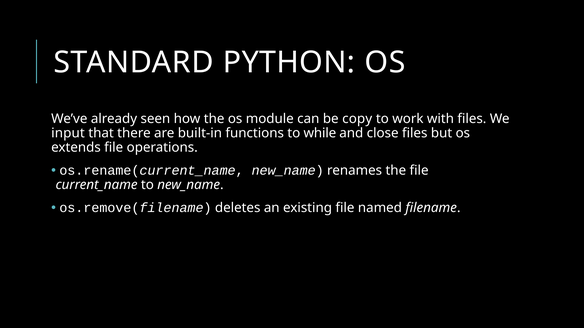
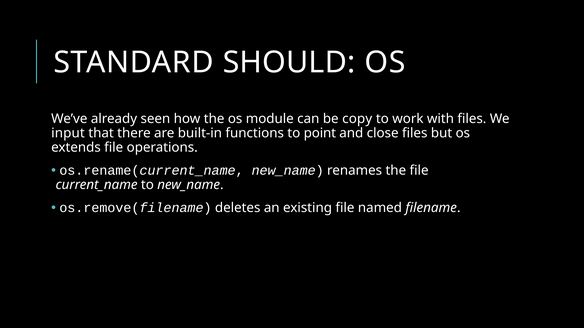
PYTHON: PYTHON -> SHOULD
while: while -> point
